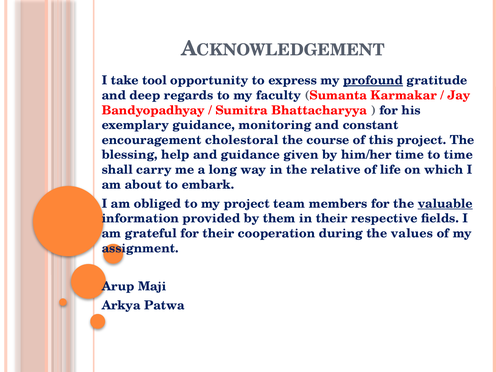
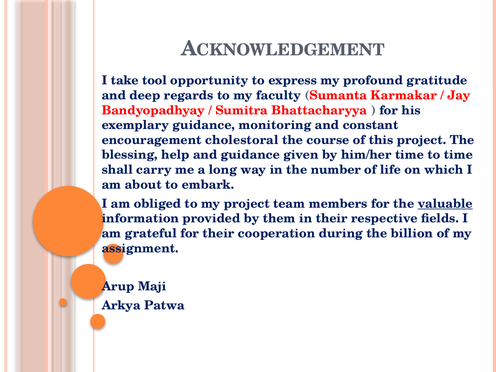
profound underline: present -> none
relative: relative -> number
values: values -> billion
